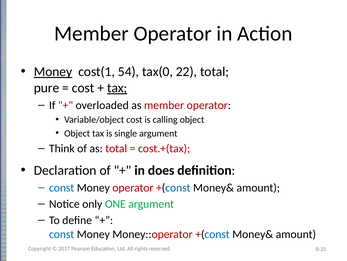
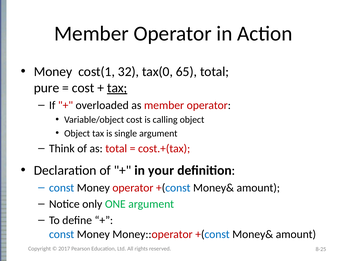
Money at (53, 72) underline: present -> none
54: 54 -> 32
22: 22 -> 65
does: does -> your
